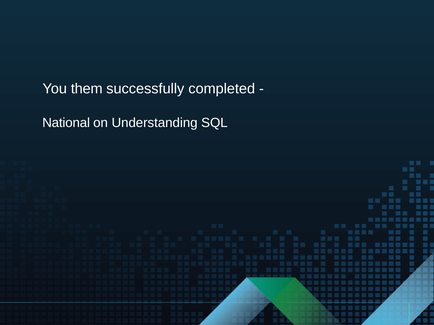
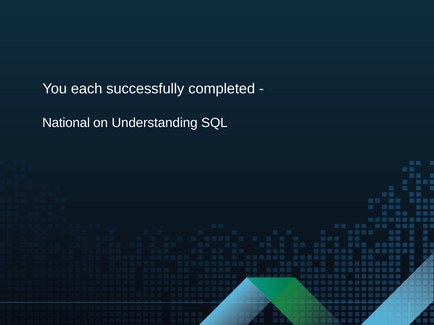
them: them -> each
